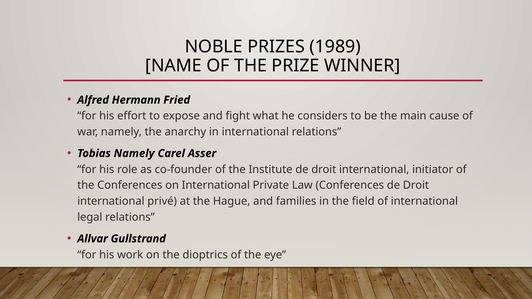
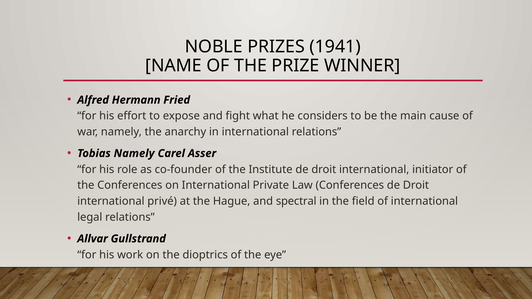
1989: 1989 -> 1941
families: families -> spectral
